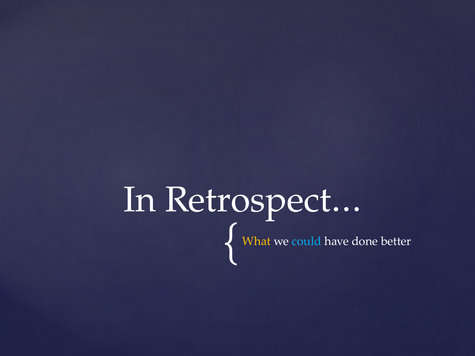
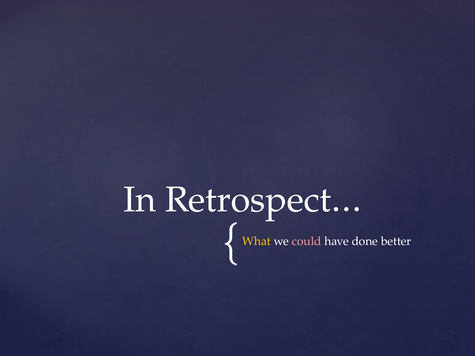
could colour: light blue -> pink
